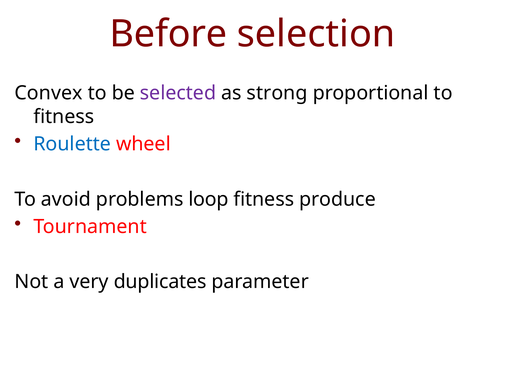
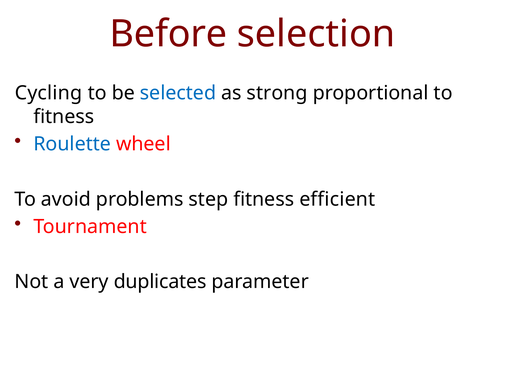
Convex: Convex -> Cycling
selected colour: purple -> blue
loop: loop -> step
produce: produce -> efficient
